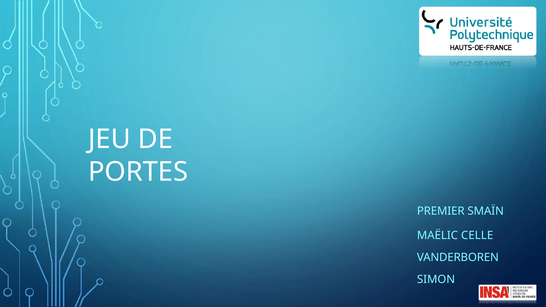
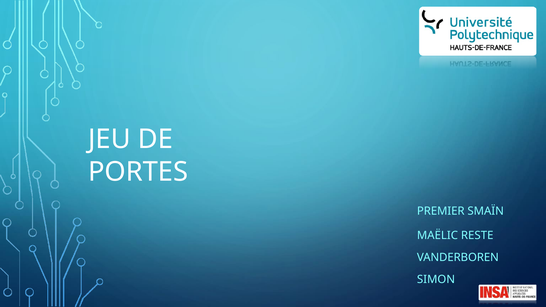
CELLE: CELLE -> RESTE
